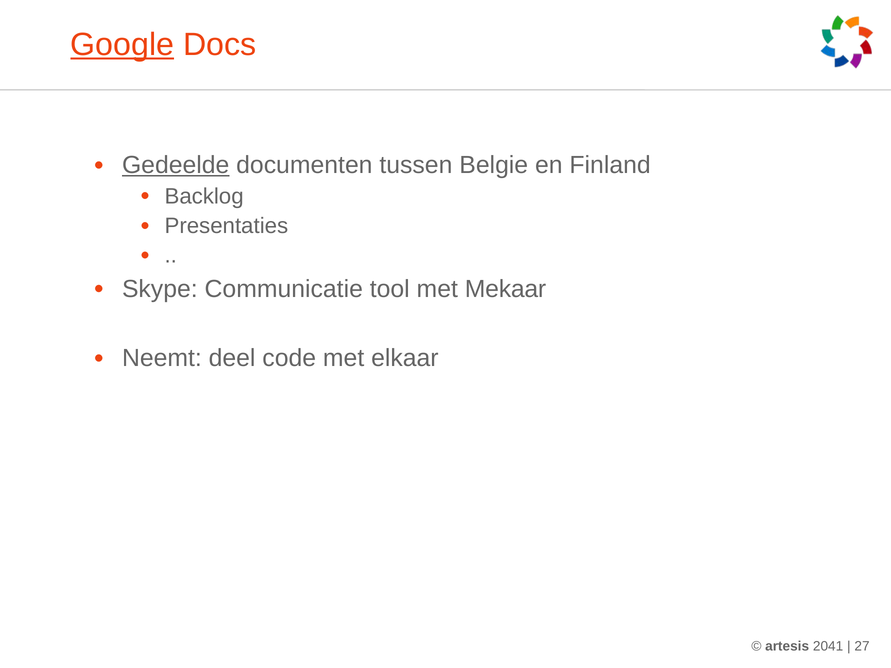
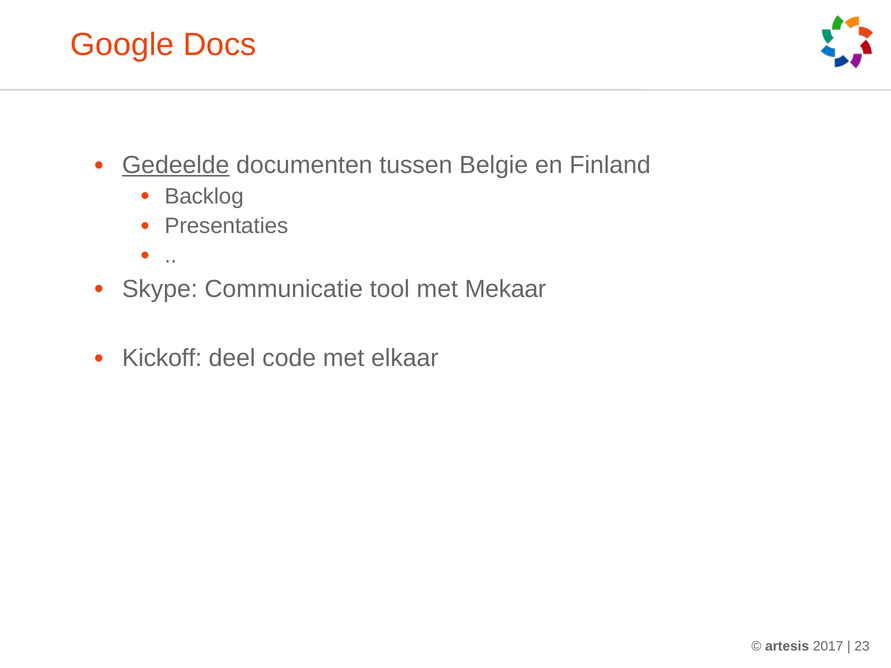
Google underline: present -> none
Neemt: Neemt -> Kickoff
2041: 2041 -> 2017
27: 27 -> 23
